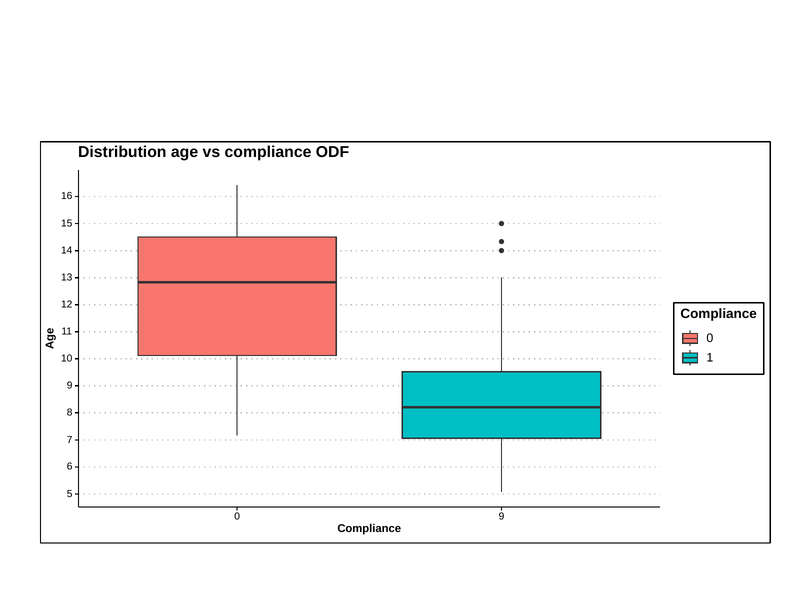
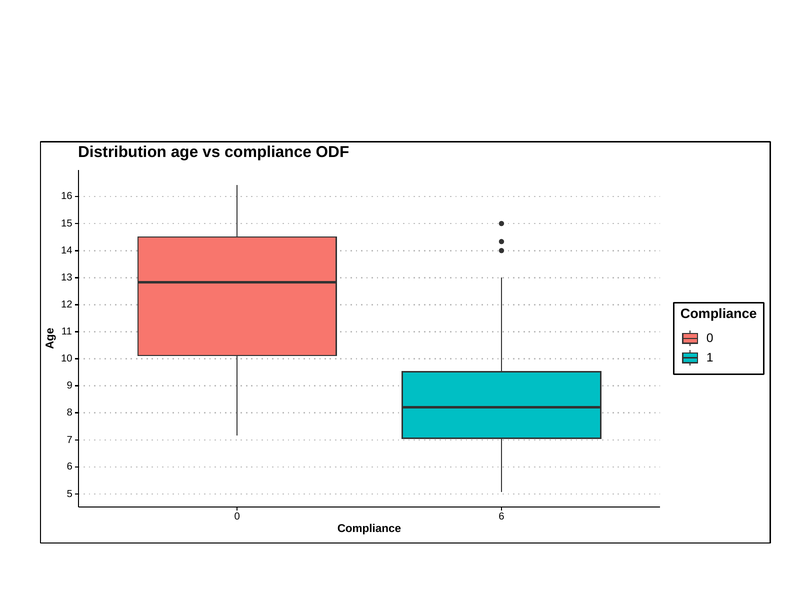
0 9: 9 -> 6
